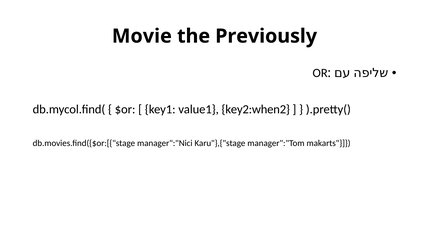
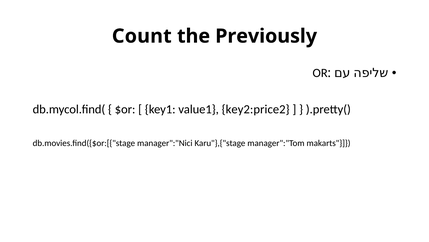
Movie: Movie -> Count
key2:when2: key2:when2 -> key2:price2
